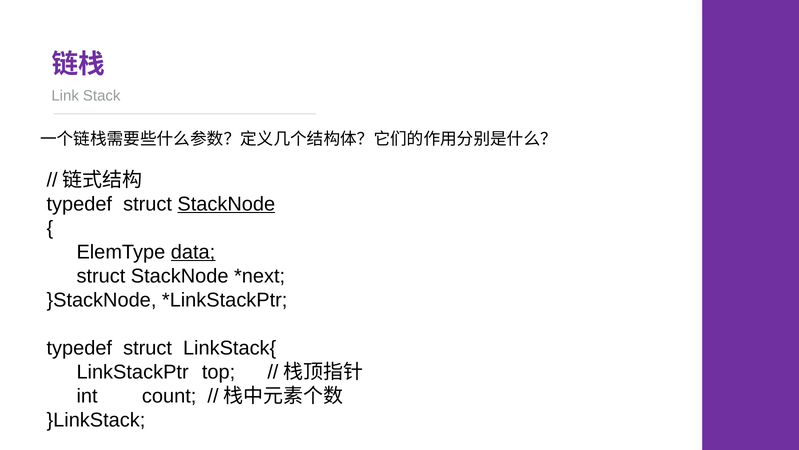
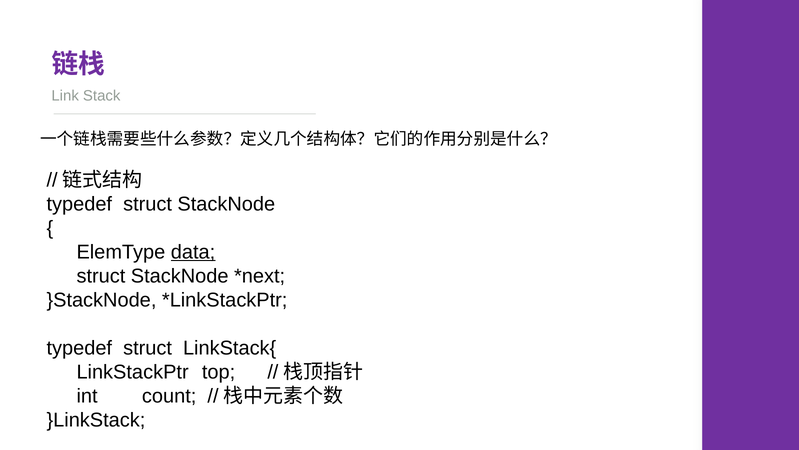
StackNode at (226, 204) underline: present -> none
